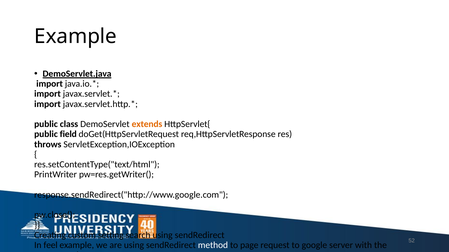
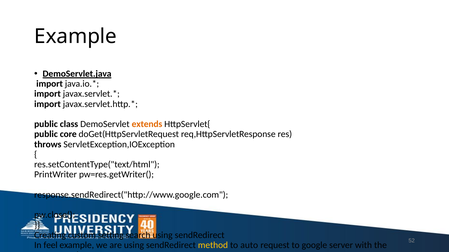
field: field -> core
method colour: white -> yellow
page: page -> auto
